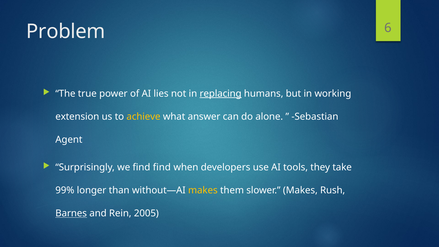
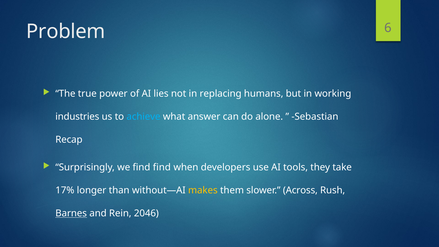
replacing underline: present -> none
extension: extension -> industries
achieve colour: yellow -> light blue
Agent: Agent -> Recap
99%: 99% -> 17%
slower Makes: Makes -> Across
2005: 2005 -> 2046
